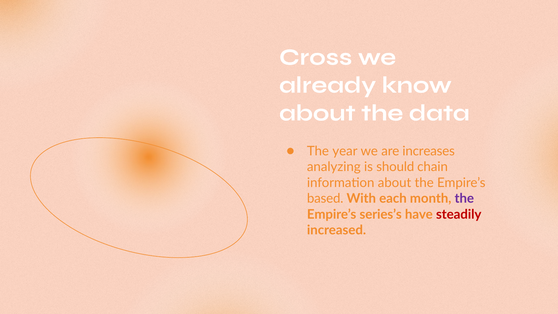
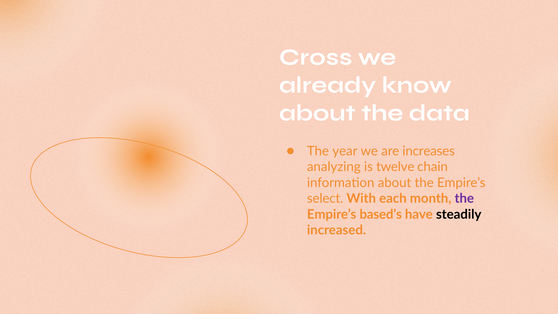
should: should -> twelve
based: based -> select
series’s: series’s -> based’s
steadily colour: red -> black
